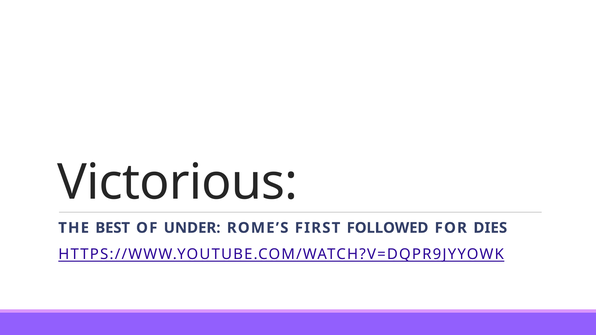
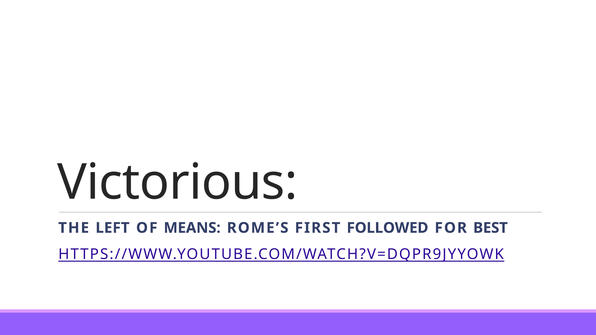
BEST: BEST -> LEFT
UNDER: UNDER -> MEANS
DIES: DIES -> BEST
